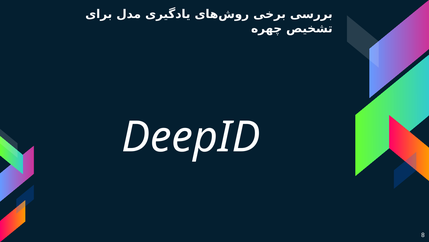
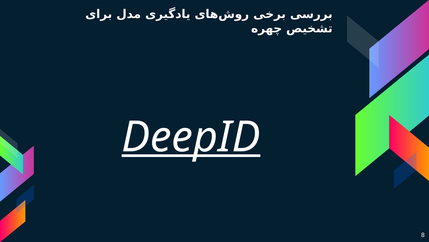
DeepID underline: none -> present
